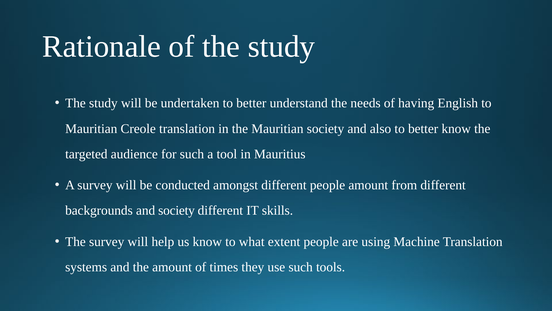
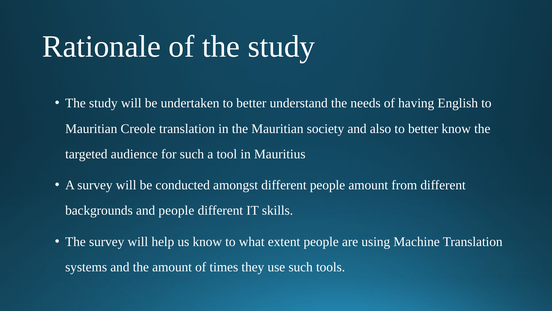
and society: society -> people
